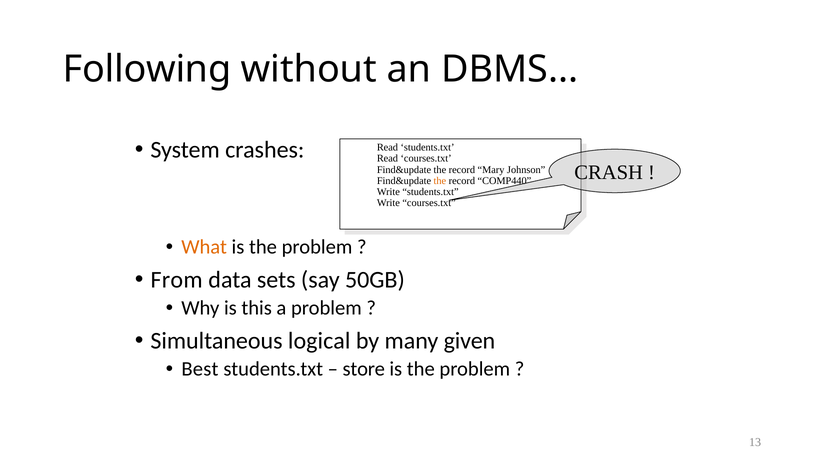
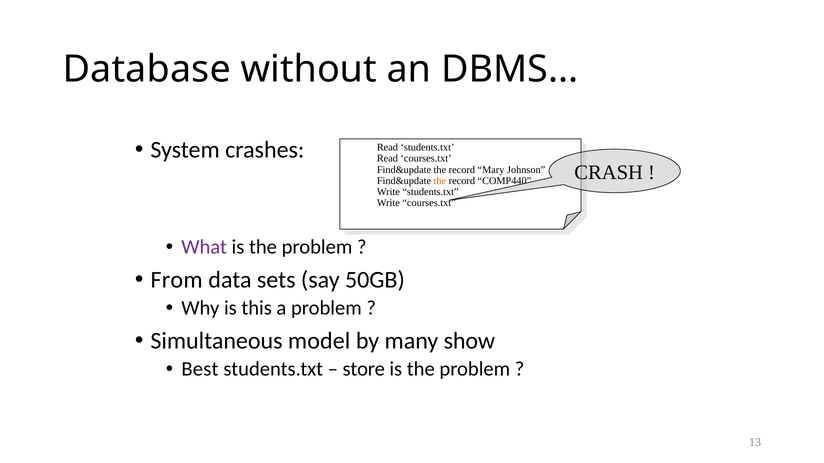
Following: Following -> Database
What colour: orange -> purple
logical: logical -> model
given: given -> show
